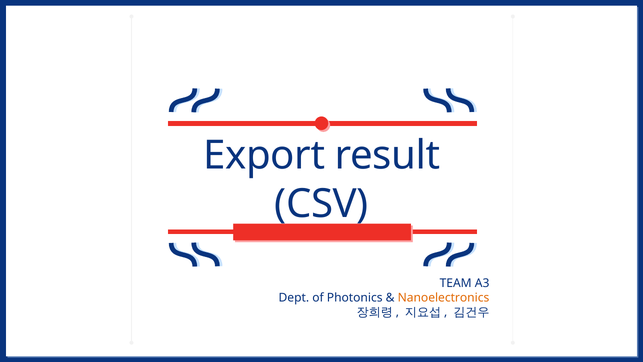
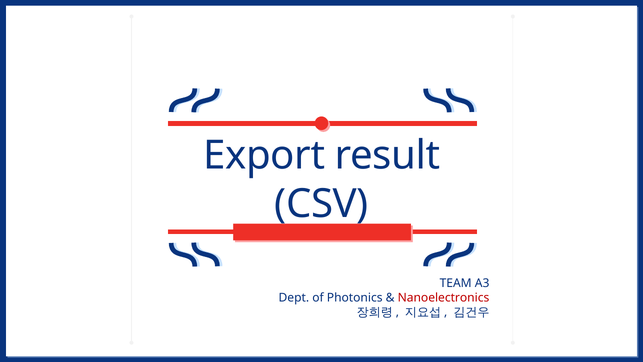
Nanoelectronics colour: orange -> red
